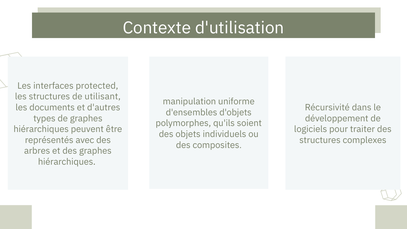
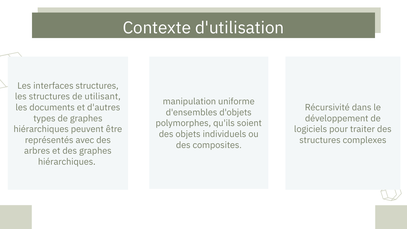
interfaces protected: protected -> structures
